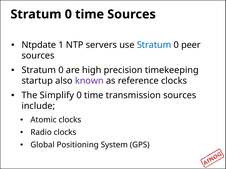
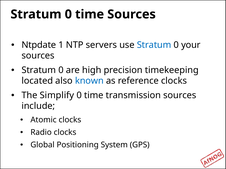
peer: peer -> your
startup: startup -> located
known colour: purple -> blue
